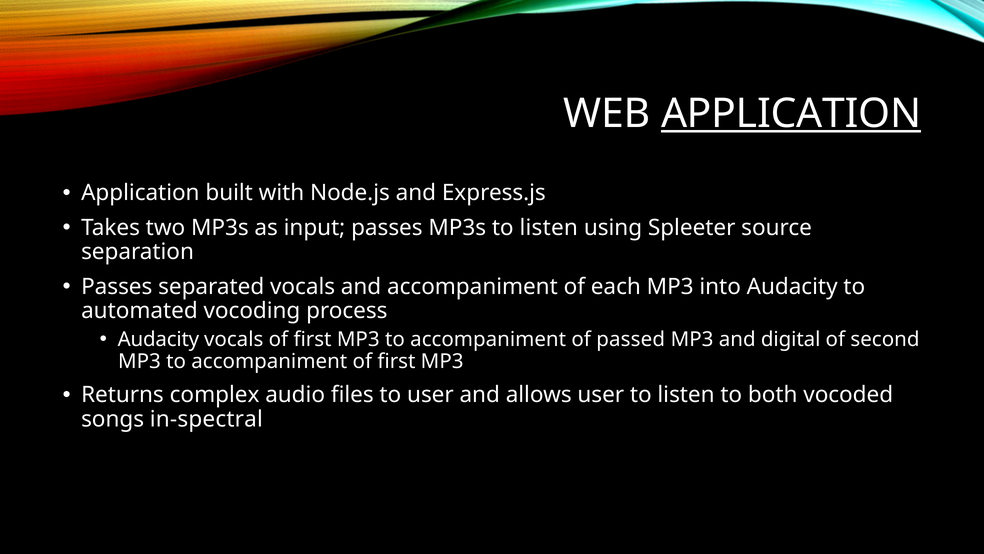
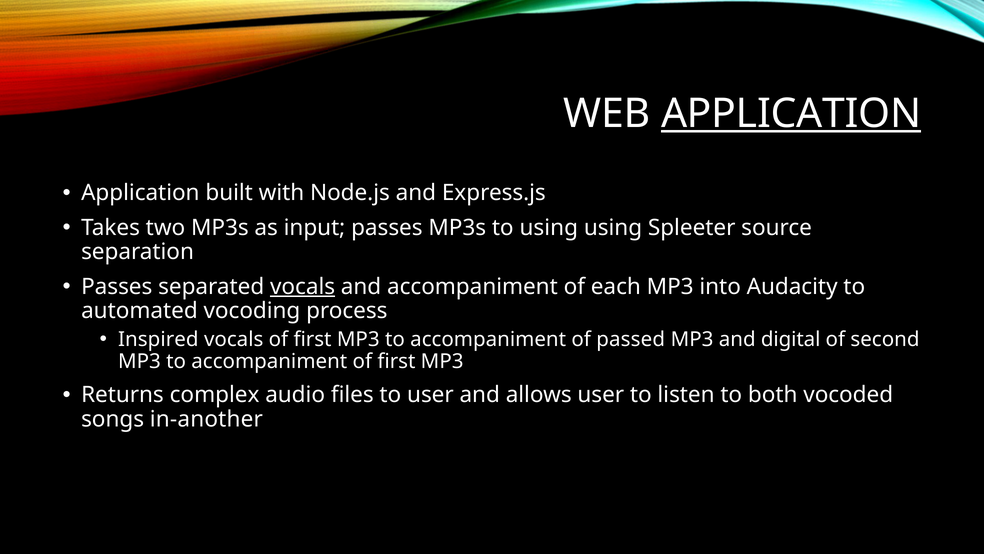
MP3s to listen: listen -> using
vocals at (303, 286) underline: none -> present
Audacity at (158, 339): Audacity -> Inspired
in-spectral: in-spectral -> in-another
